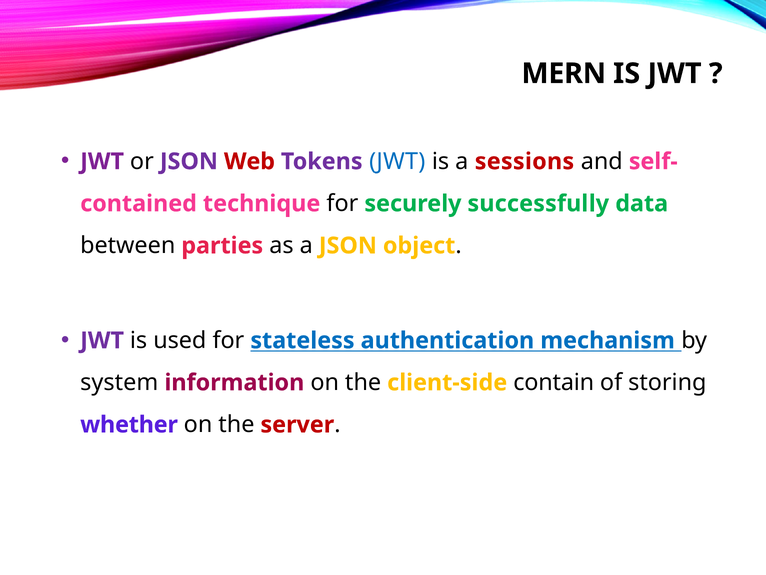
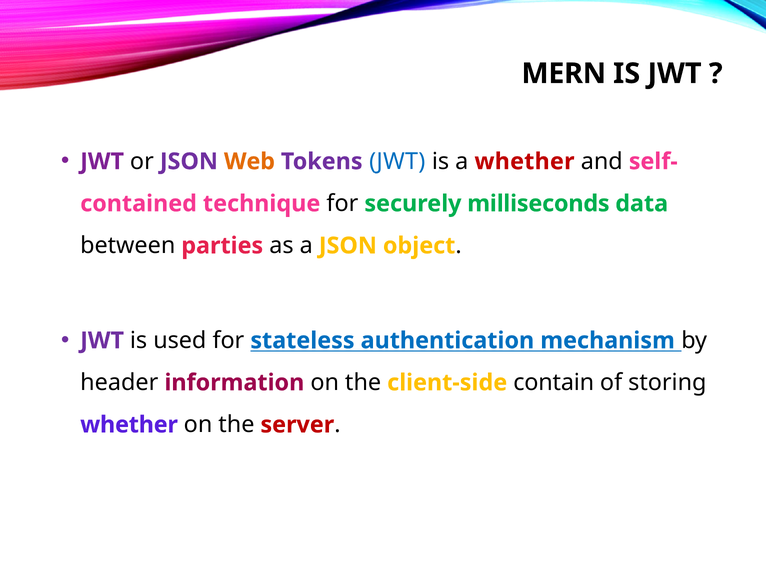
Web colour: red -> orange
a sessions: sessions -> whether
successfully: successfully -> milliseconds
system: system -> header
